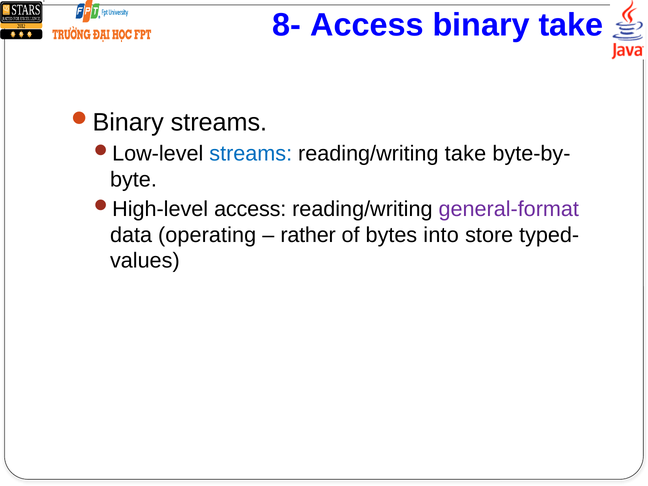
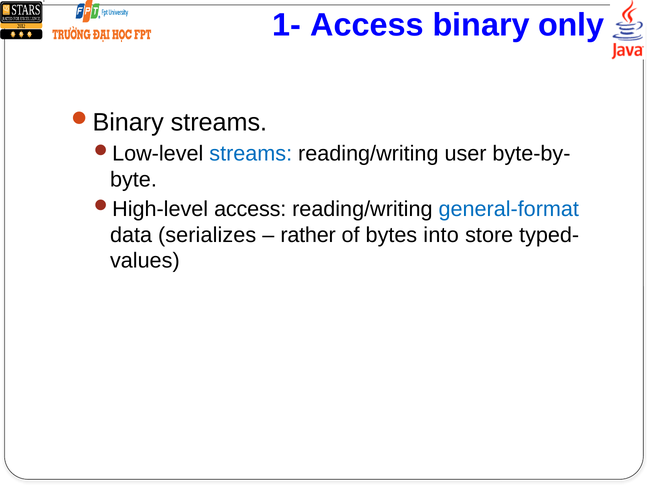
8-: 8- -> 1-
binary take: take -> only
reading/writing take: take -> user
general-format colour: purple -> blue
operating: operating -> serializes
